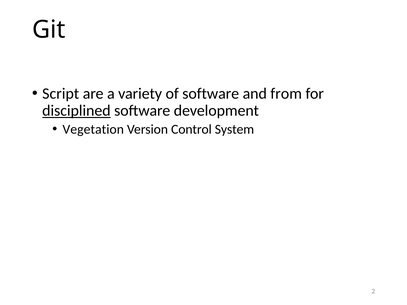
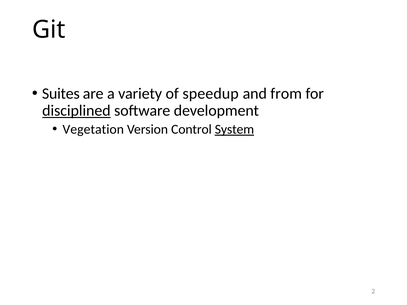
Script: Script -> Suites
of software: software -> speedup
System underline: none -> present
